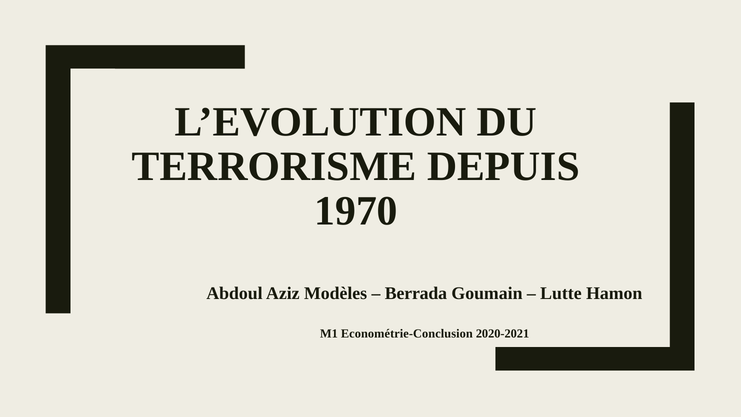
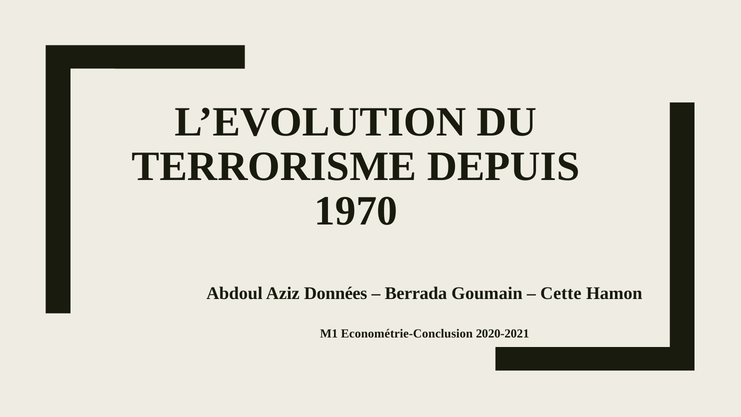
Modèles: Modèles -> Données
Lutte: Lutte -> Cette
